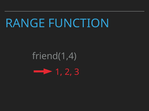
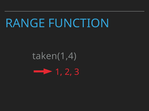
friend(1,4: friend(1,4 -> taken(1,4
